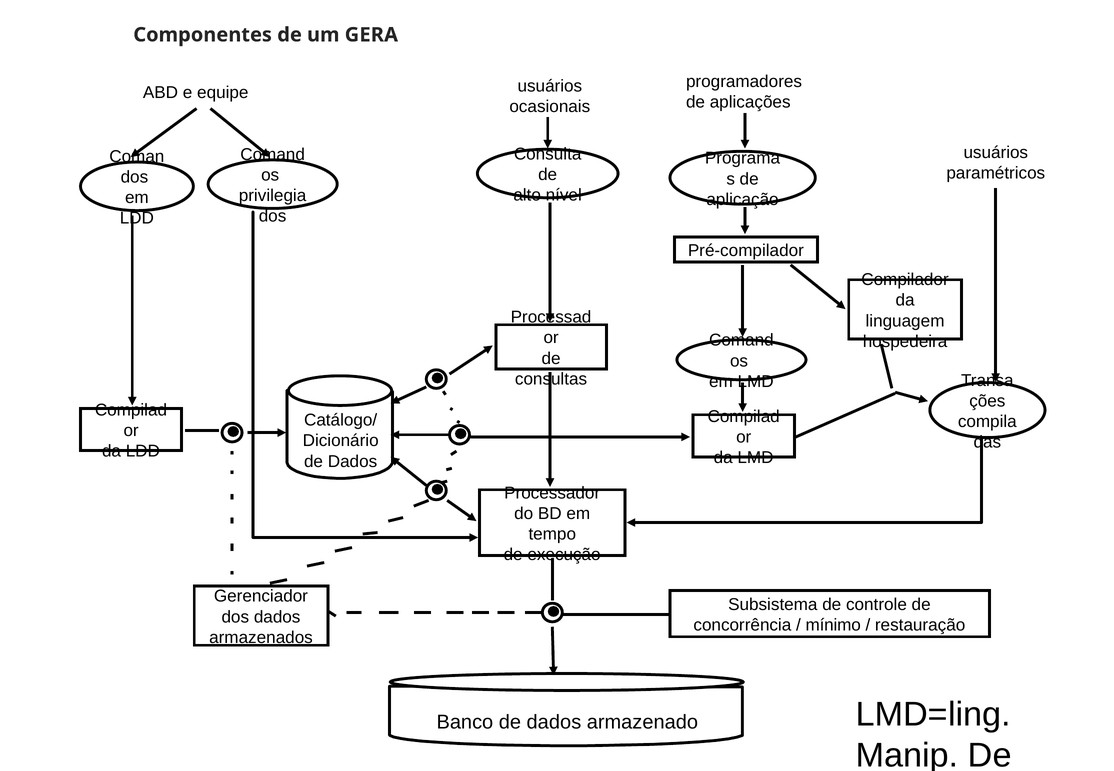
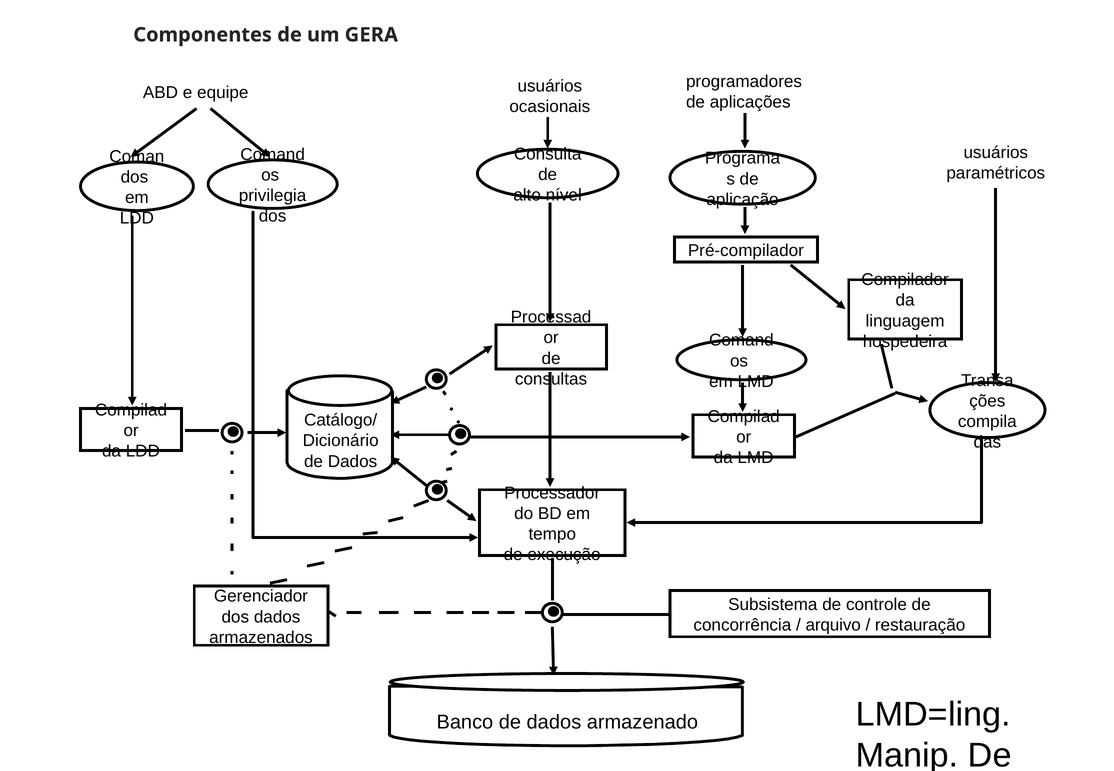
mínimo: mínimo -> arquivo
